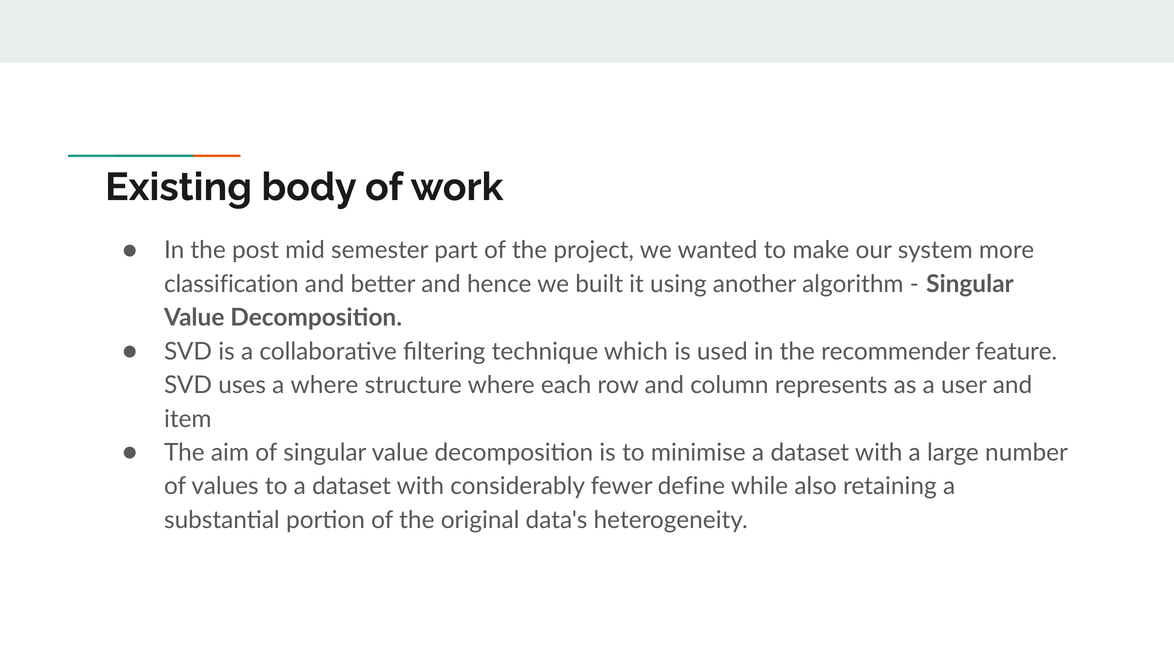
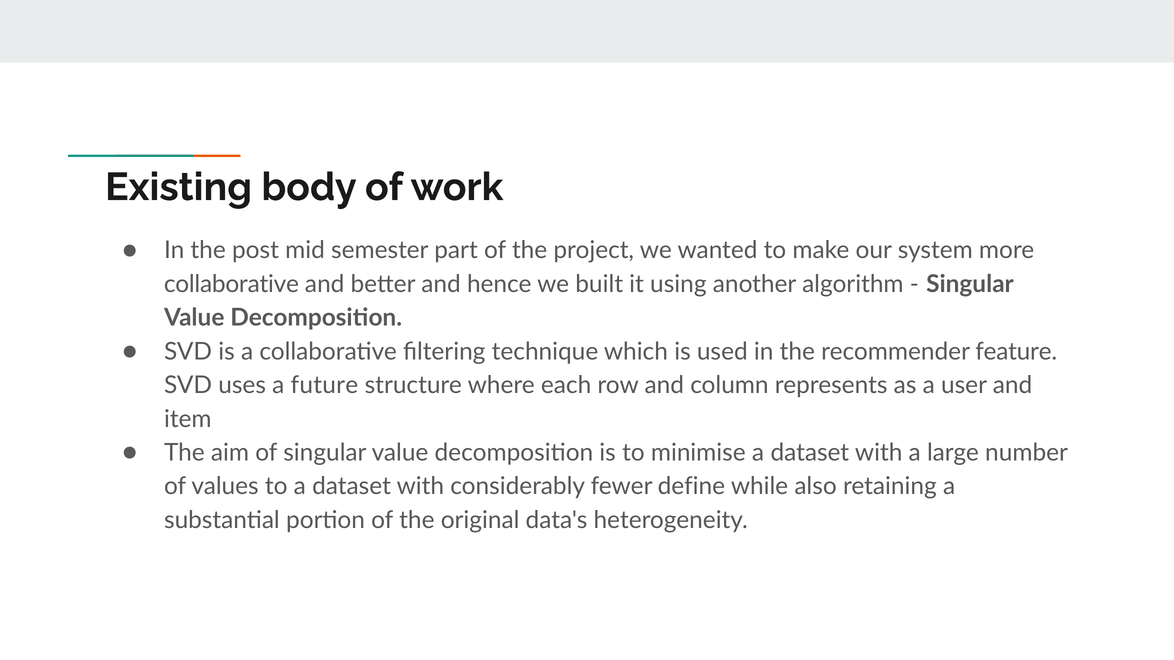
classification at (231, 284): classification -> collaborative
a where: where -> future
